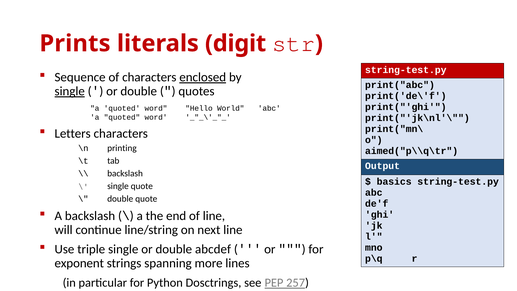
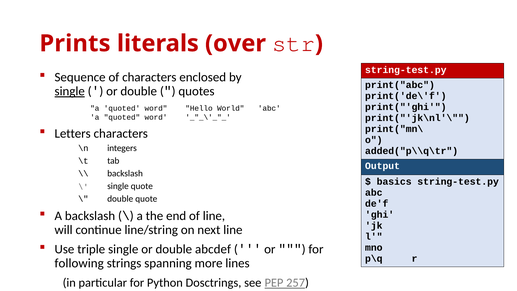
digit: digit -> over
enclosed underline: present -> none
printing: printing -> integers
aimed("p\\q\tr: aimed("p\\q\tr -> added("p\\q\tr
exponent: exponent -> following
